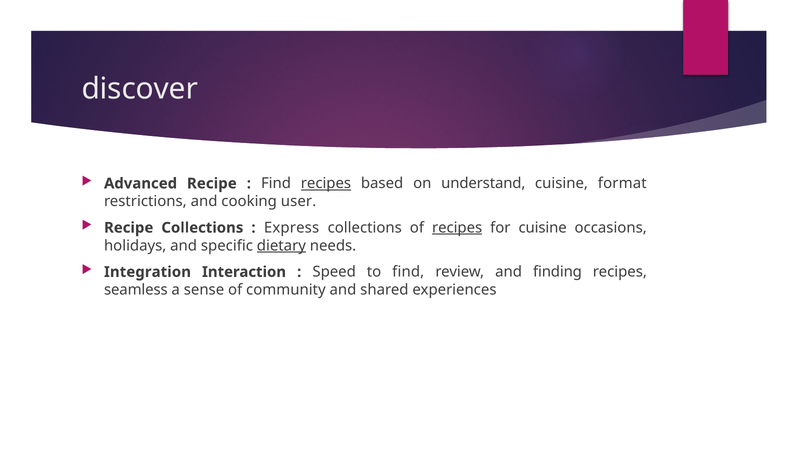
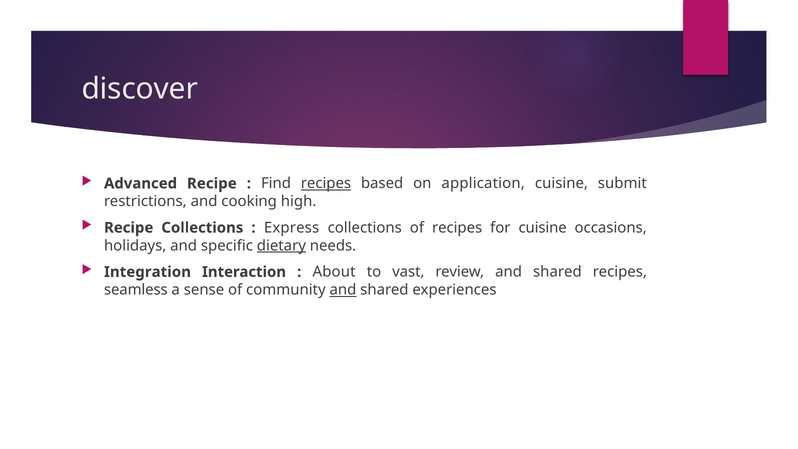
understand: understand -> application
format: format -> submit
user: user -> high
recipes at (457, 228) underline: present -> none
Speed: Speed -> About
to find: find -> vast
review and finding: finding -> shared
and at (343, 290) underline: none -> present
